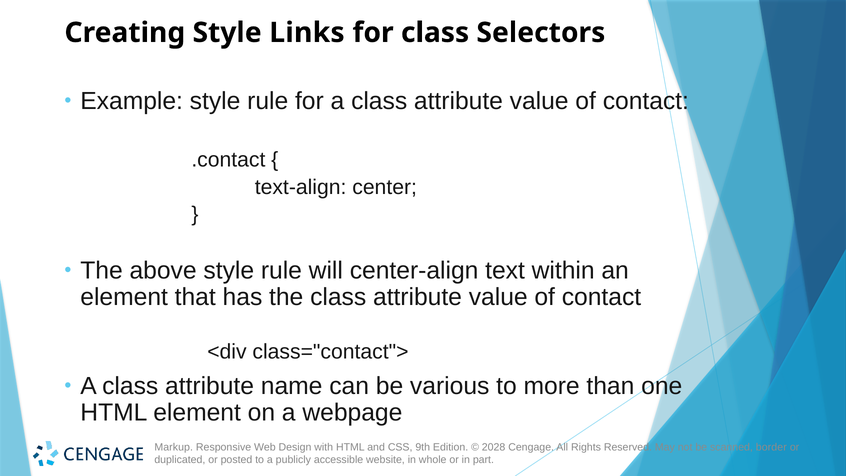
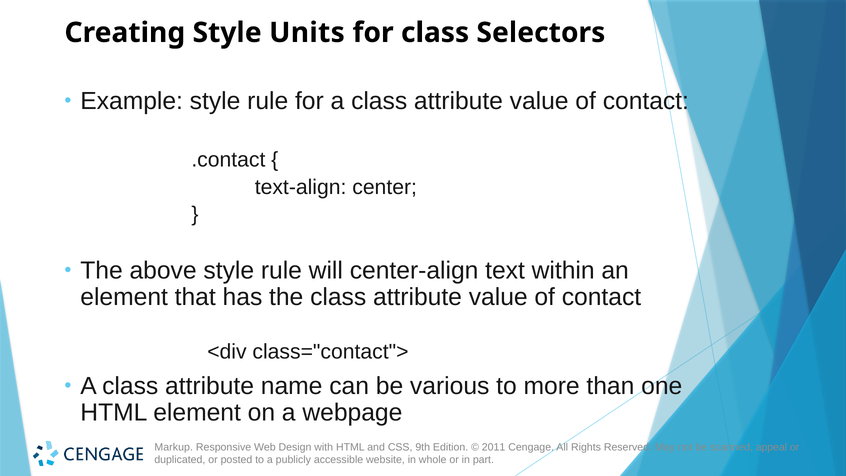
Links: Links -> Units
2028: 2028 -> 2011
border: border -> appeal
